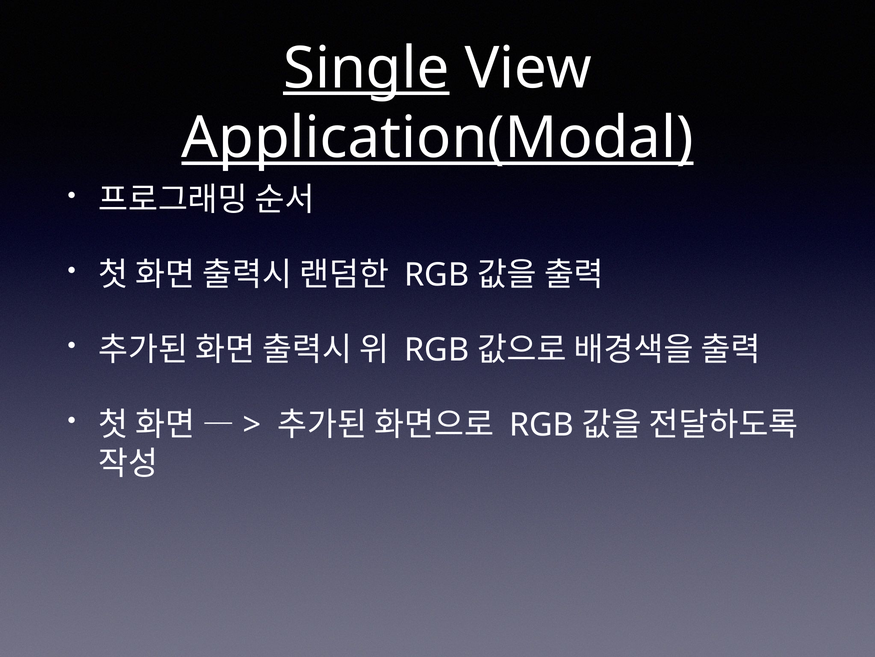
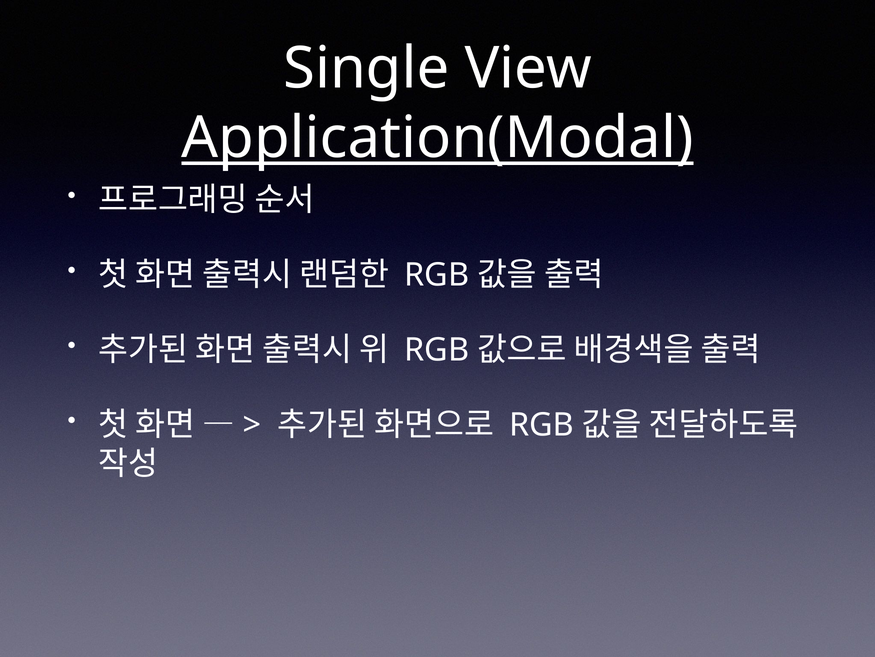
Single underline: present -> none
